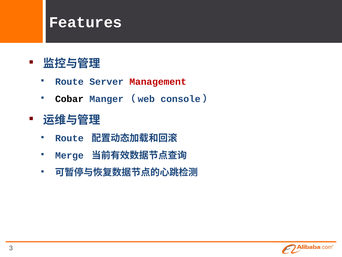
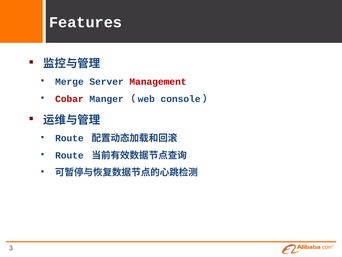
Route at (69, 82): Route -> Merge
Cobar colour: black -> red
Merge at (69, 155): Merge -> Route
